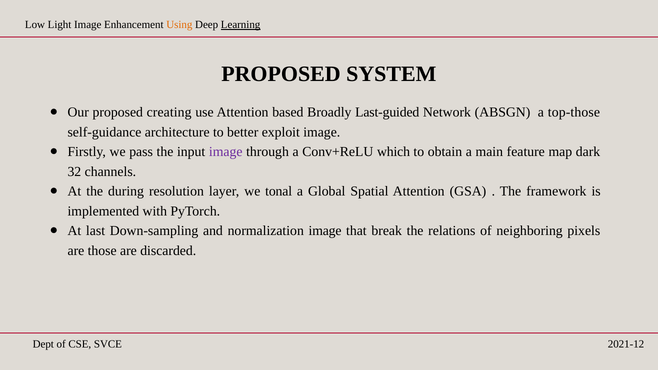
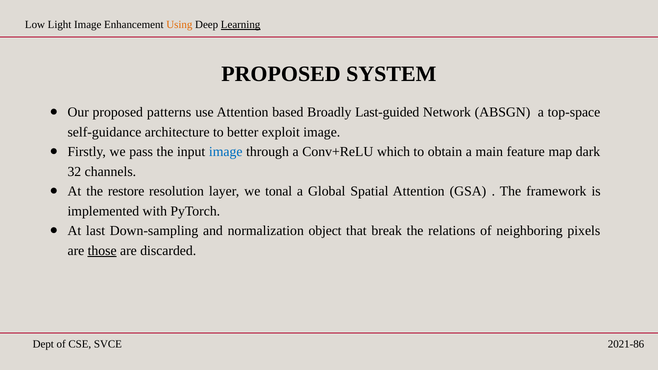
creating: creating -> patterns
top-those: top-those -> top-space
image at (226, 152) colour: purple -> blue
during: during -> restore
normalization image: image -> object
those underline: none -> present
2021-12: 2021-12 -> 2021-86
